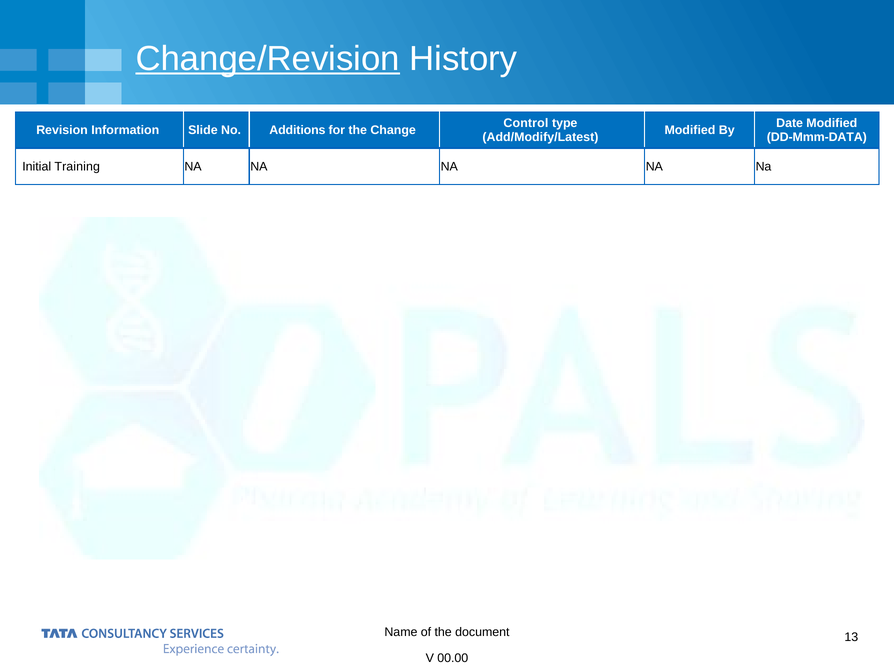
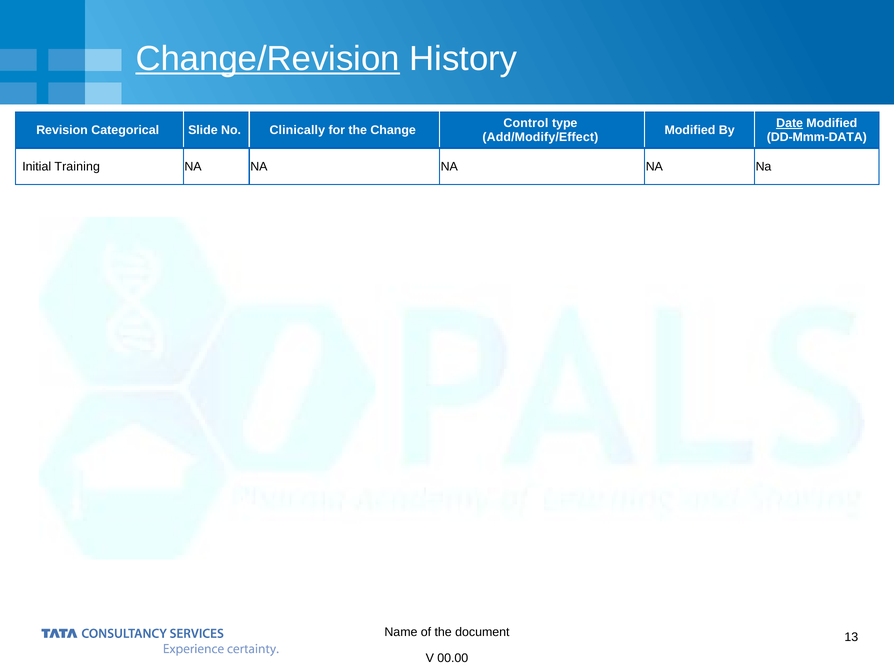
Date underline: none -> present
Information: Information -> Categorical
Additions: Additions -> Clinically
Add/Modify/Latest: Add/Modify/Latest -> Add/Modify/Effect
